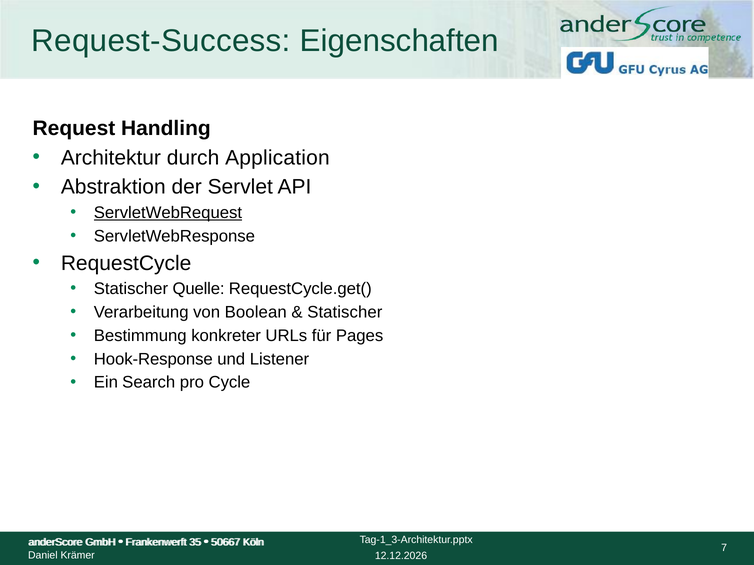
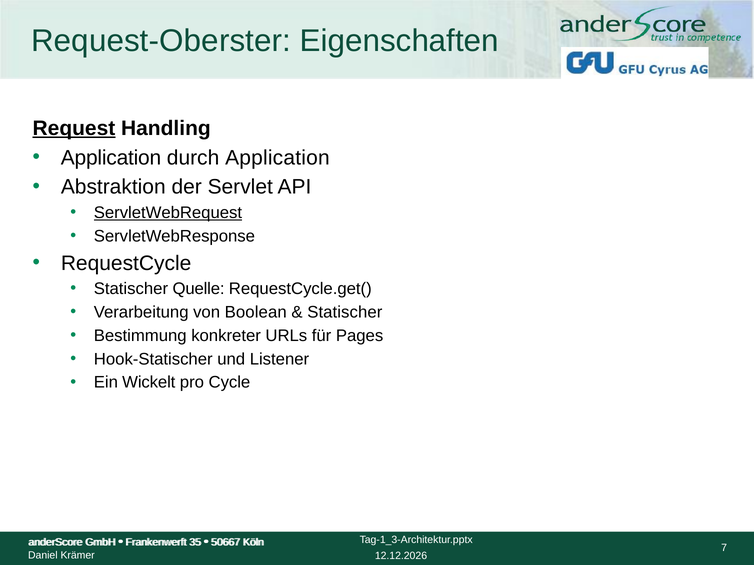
Request-Success: Request-Success -> Request-Oberster
Request underline: none -> present
Architektur at (111, 158): Architektur -> Application
Hook-Response: Hook-Response -> Hook-Statischer
Search: Search -> Wickelt
